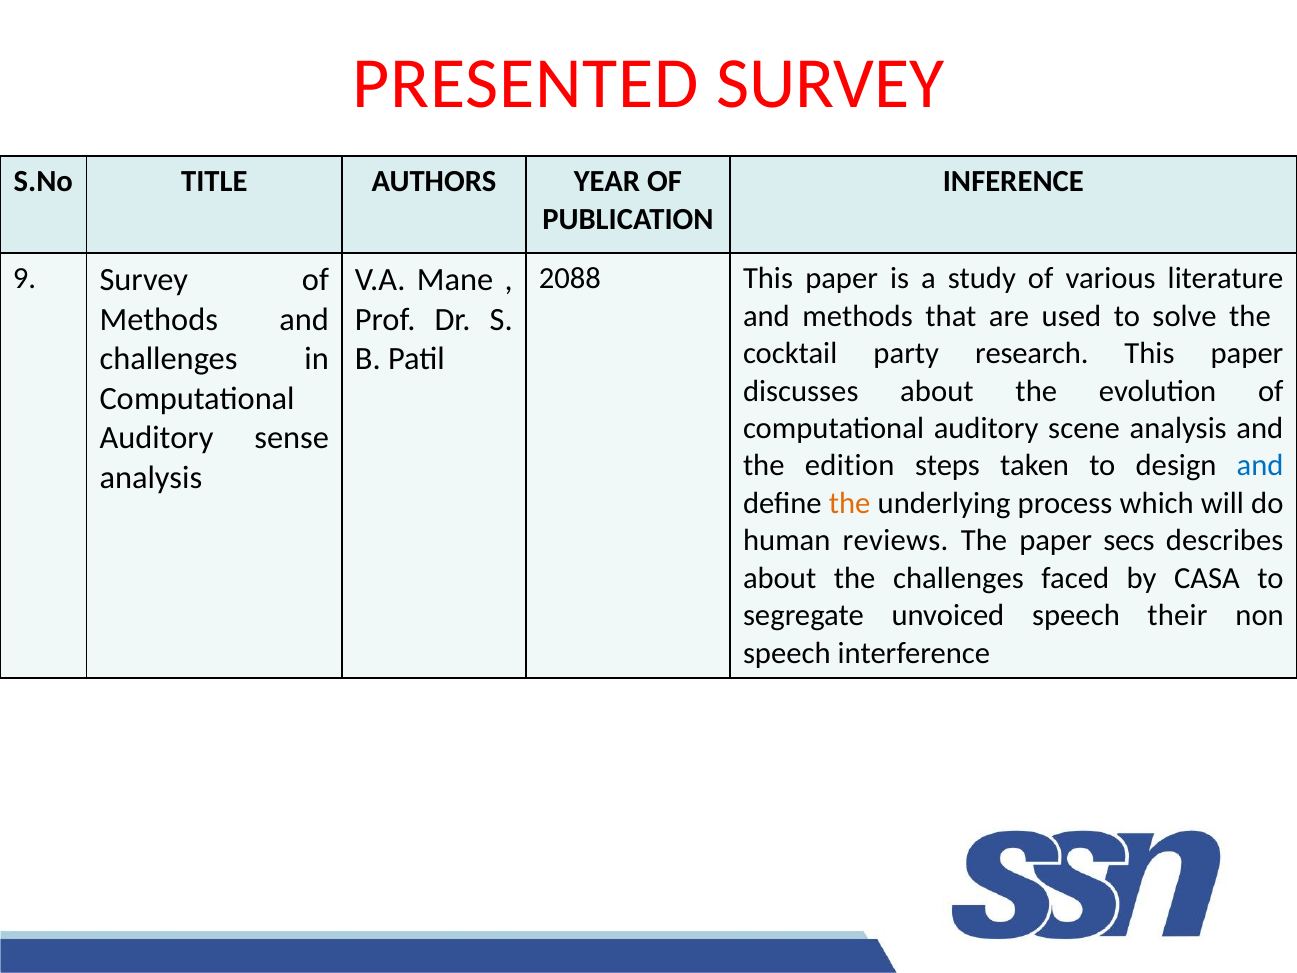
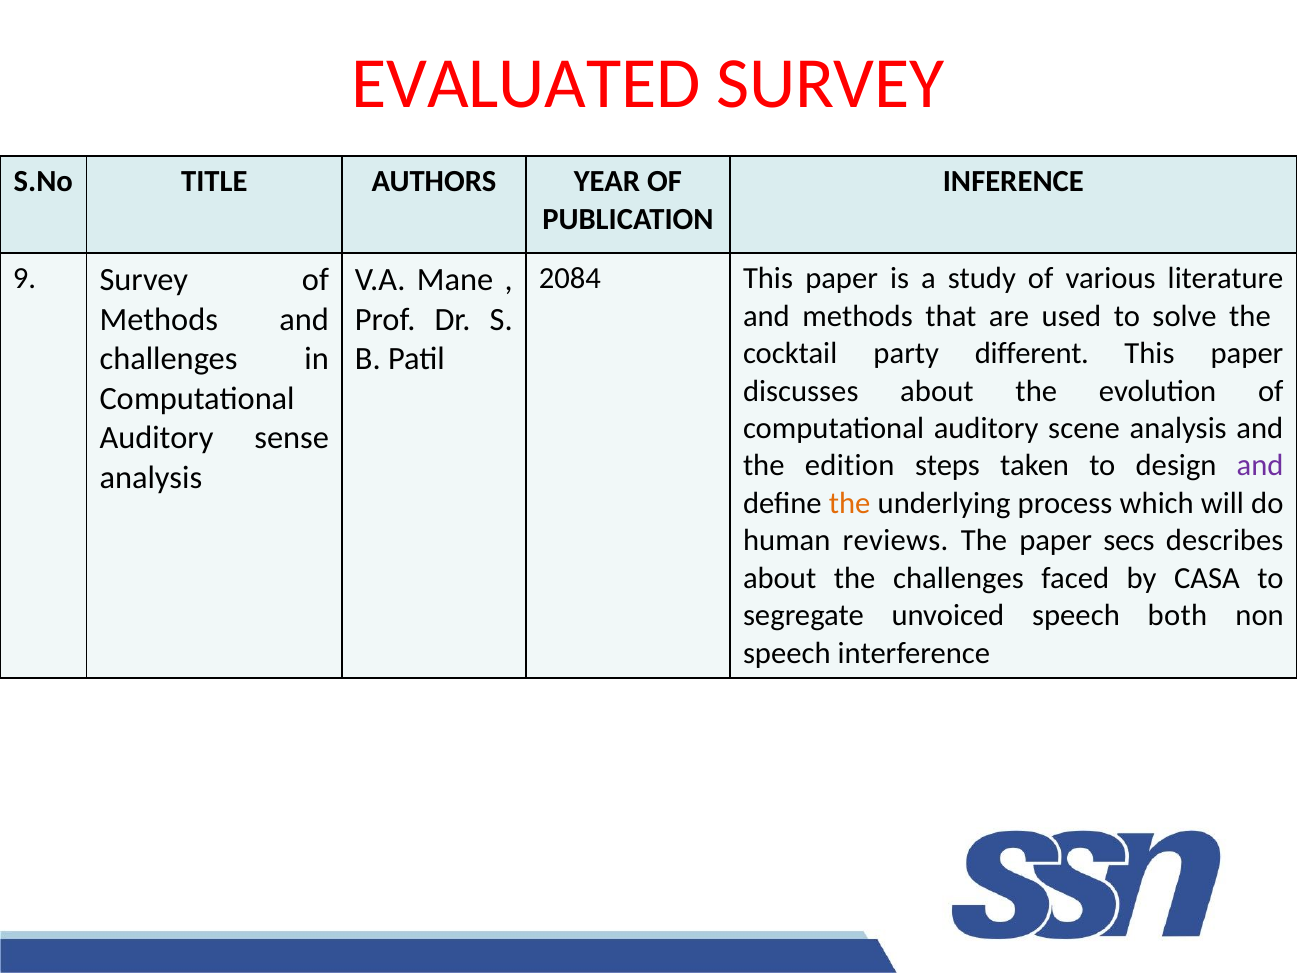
PRESENTED: PRESENTED -> EVALUATED
2088: 2088 -> 2084
research: research -> different
and at (1260, 466) colour: blue -> purple
their: their -> both
